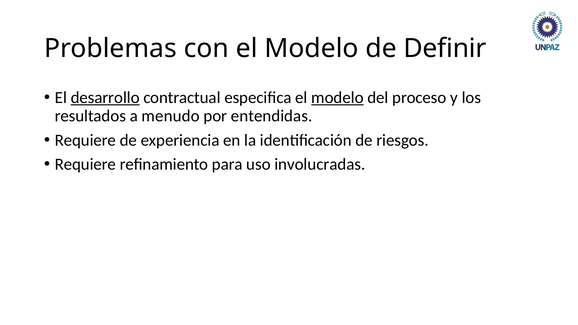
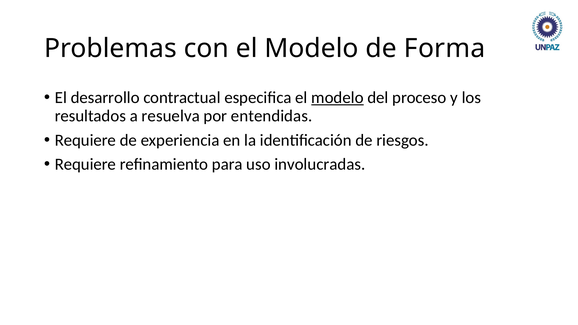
Definir: Definir -> Forma
desarrollo underline: present -> none
menudo: menudo -> resuelva
